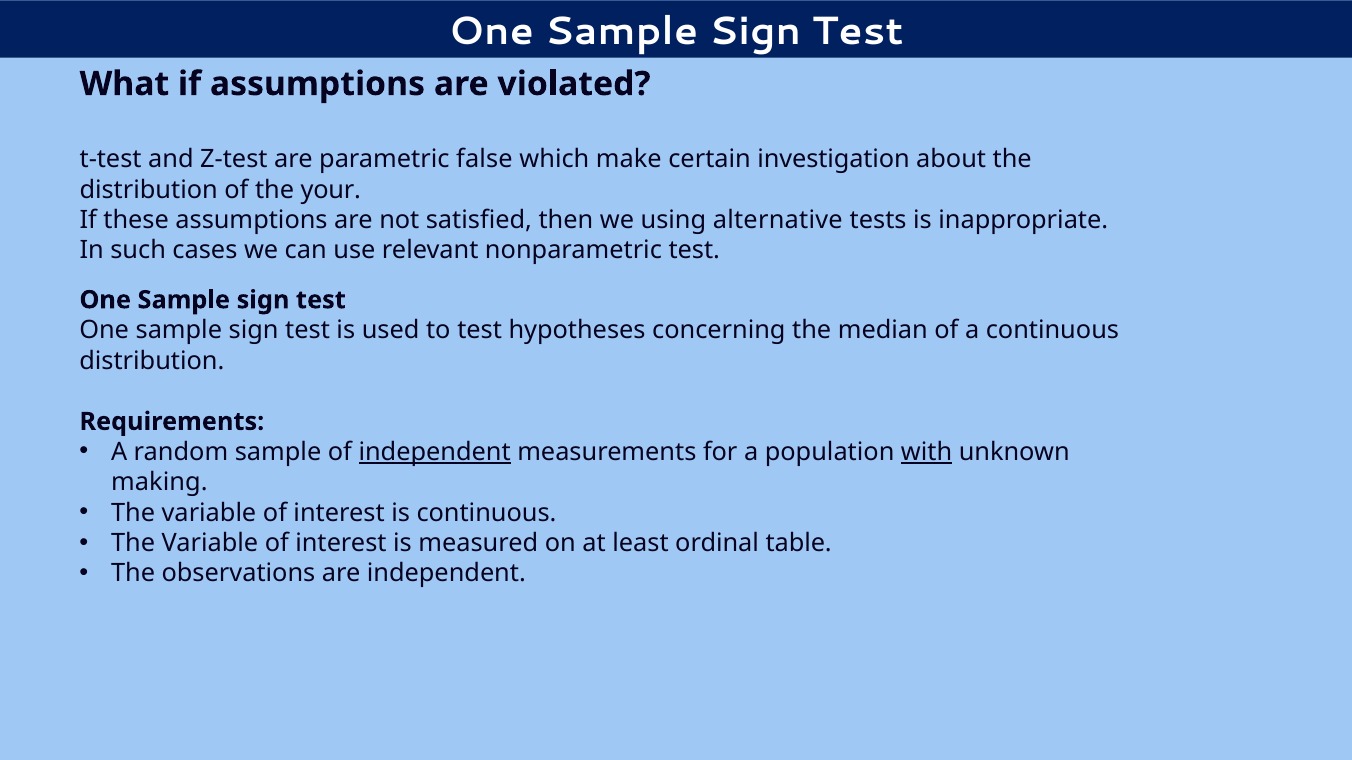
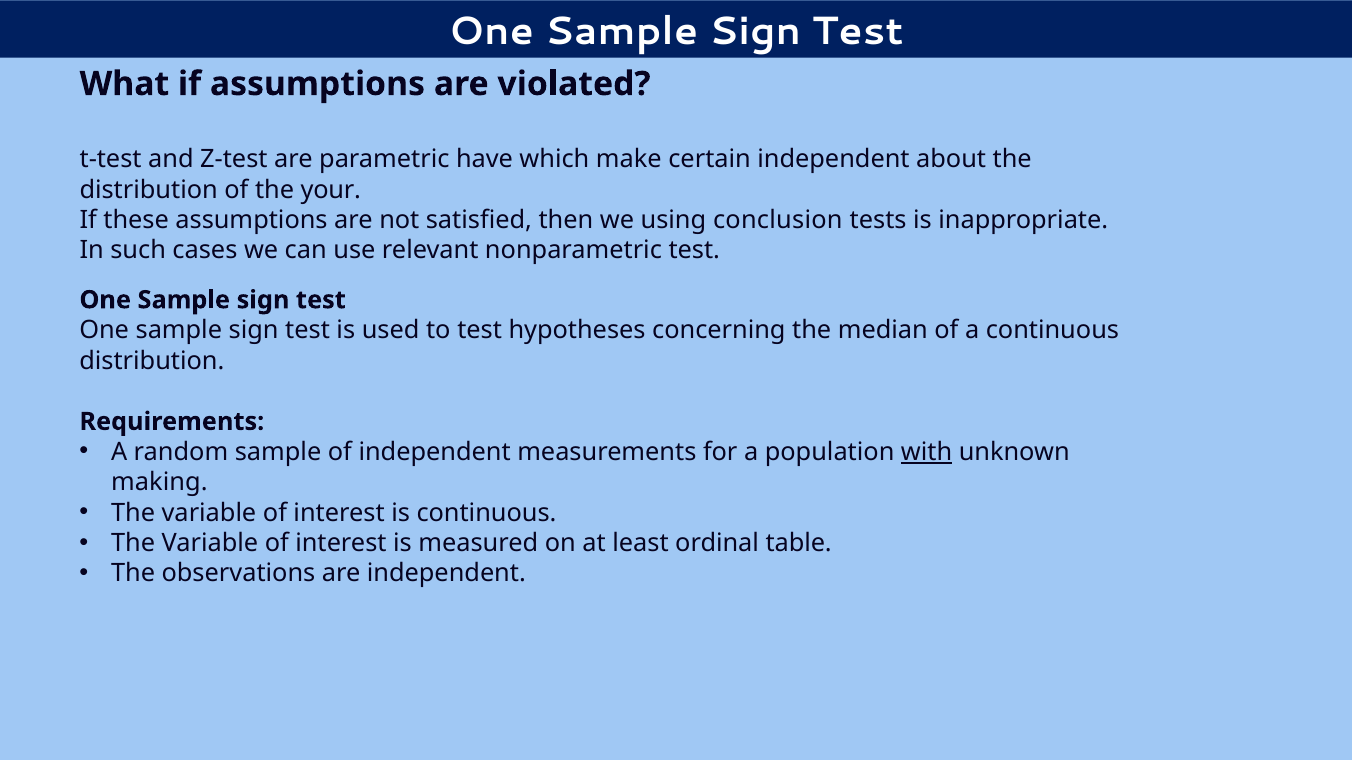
false: false -> have
certain investigation: investigation -> independent
alternative: alternative -> conclusion
independent at (435, 452) underline: present -> none
